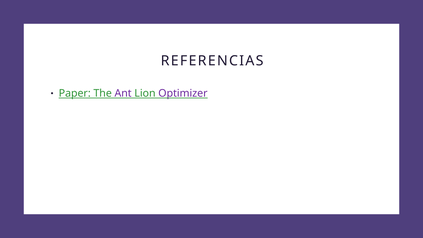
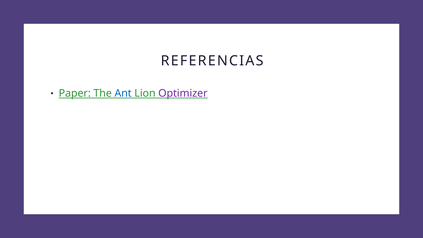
Ant colour: purple -> blue
